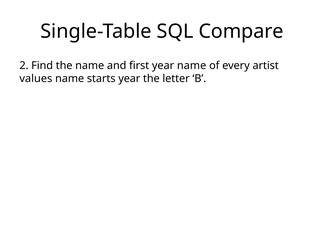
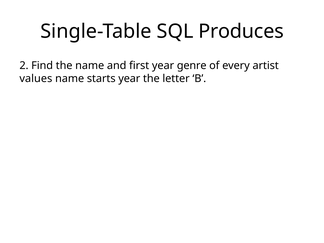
Compare: Compare -> Produces
year name: name -> genre
